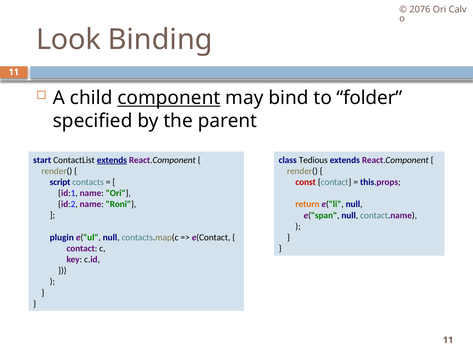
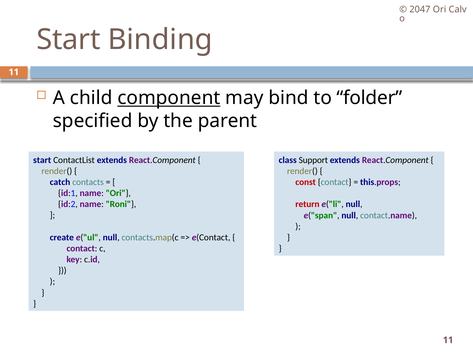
2076: 2076 -> 2047
Look at (68, 39): Look -> Start
extends at (112, 160) underline: present -> none
Tedious: Tedious -> Support
script: script -> catch
return colour: orange -> red
plugin: plugin -> create
